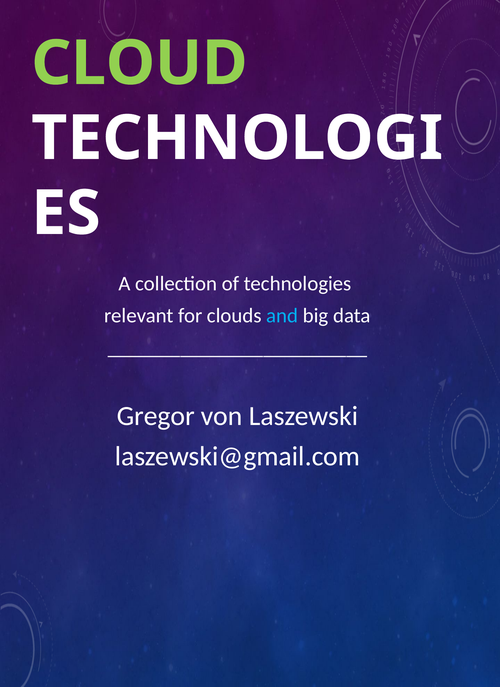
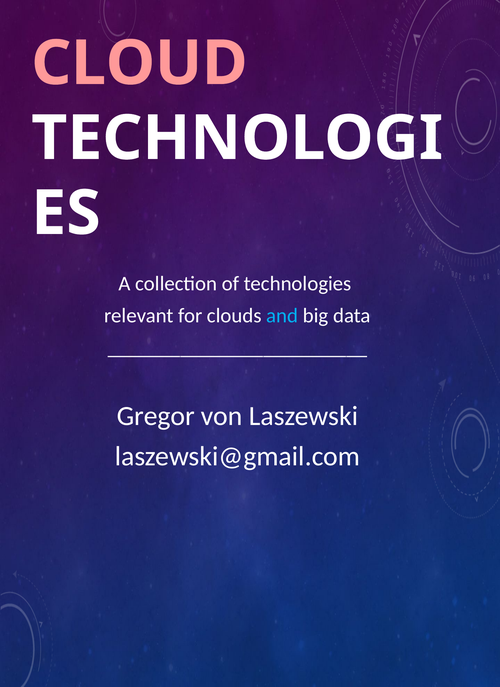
CLOUD colour: light green -> pink
